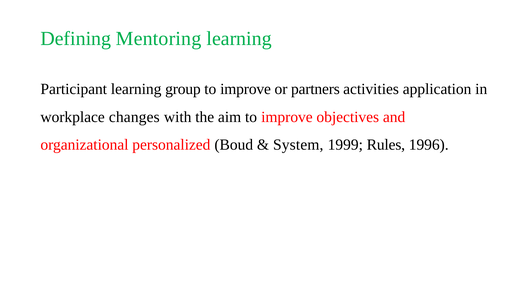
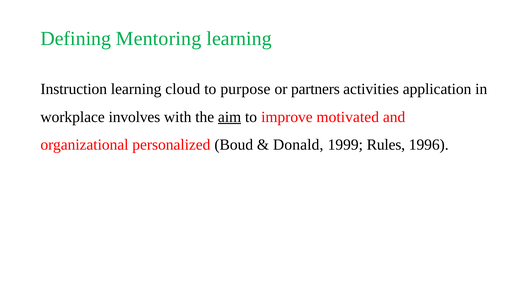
Participant: Participant -> Instruction
group: group -> cloud
improve at (246, 89): improve -> purpose
changes: changes -> involves
aim underline: none -> present
objectives: objectives -> motivated
System: System -> Donald
